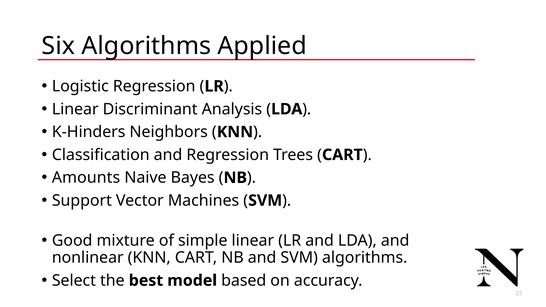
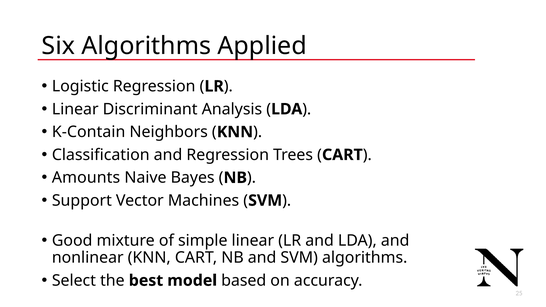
K-Hinders: K-Hinders -> K-Contain
